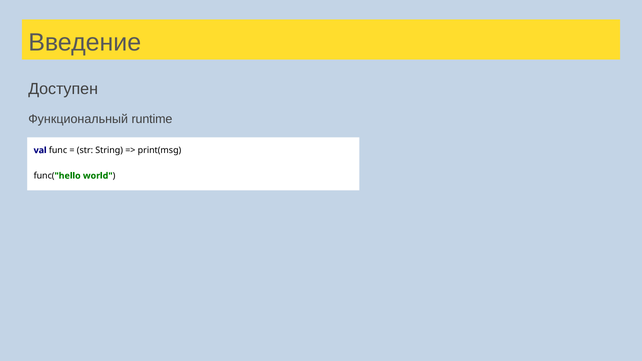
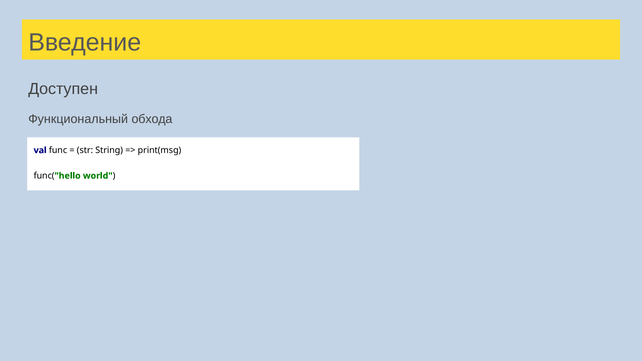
runtime: runtime -> обхода
